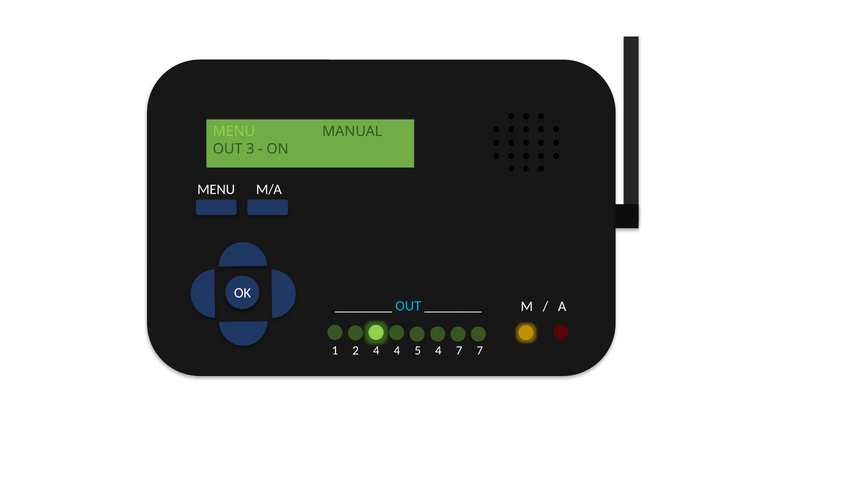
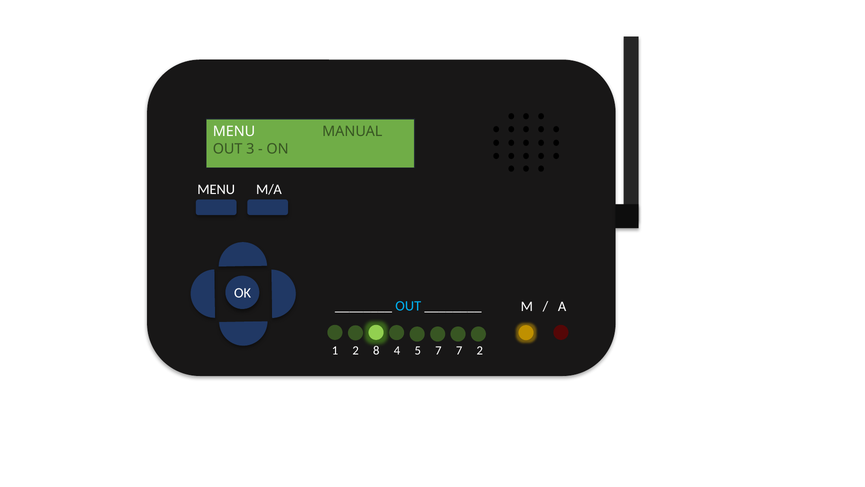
MENU at (234, 131) colour: light green -> white
2 4: 4 -> 8
5 4: 4 -> 7
7 7: 7 -> 2
